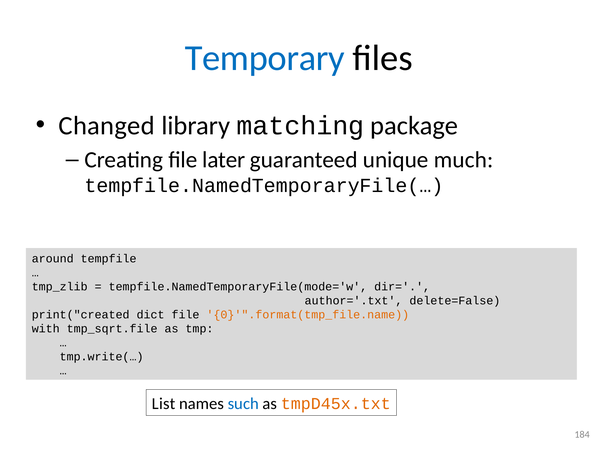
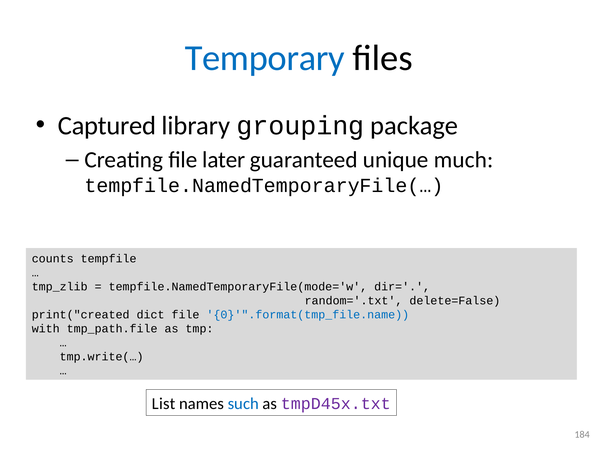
Changed: Changed -> Captured
matching: matching -> grouping
around: around -> counts
author='.txt: author='.txt -> random='.txt
0}'".format(tmp_file.name colour: orange -> blue
tmp_sqrt.file: tmp_sqrt.file -> tmp_path.file
tmpD45x.txt colour: orange -> purple
